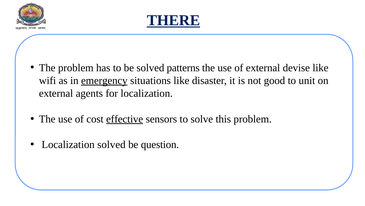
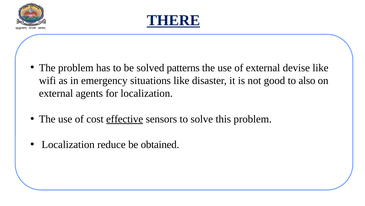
emergency underline: present -> none
unit: unit -> also
Localization solved: solved -> reduce
question: question -> obtained
